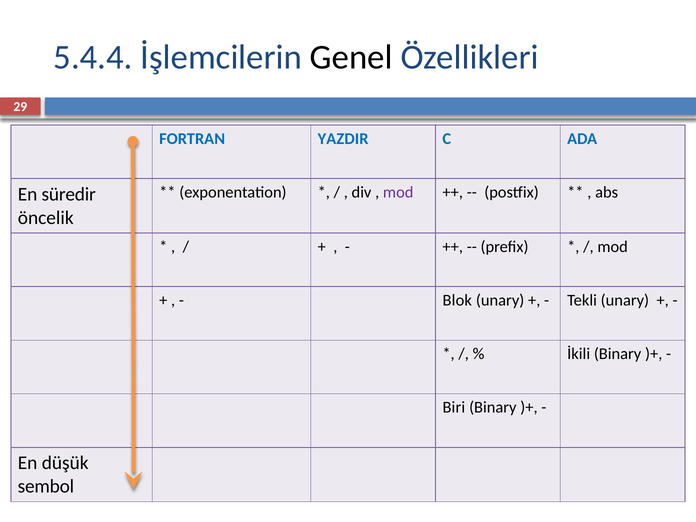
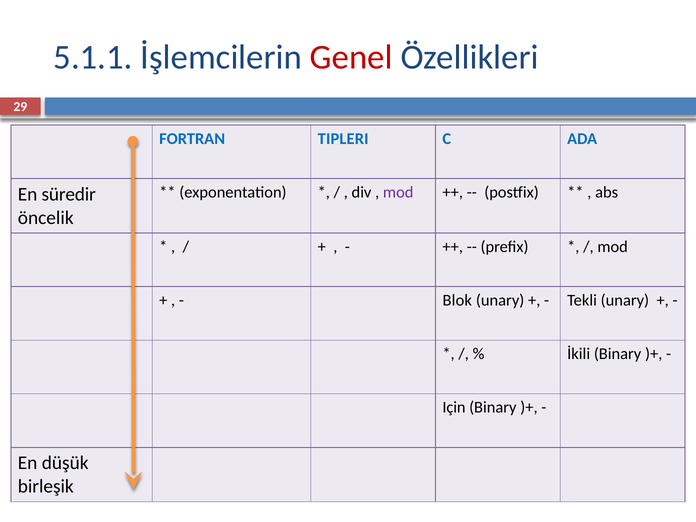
5.4.4: 5.4.4 -> 5.1.1
Genel colour: black -> red
YAZDIR: YAZDIR -> TIPLERI
Biri: Biri -> Için
sembol: sembol -> birleşik
